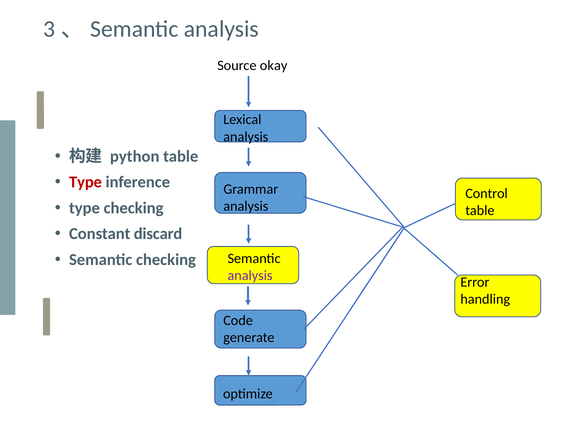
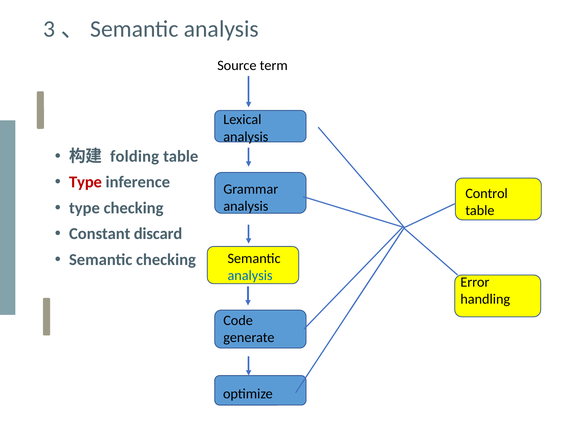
okay: okay -> term
python: python -> folding
analysis at (250, 275) colour: purple -> blue
